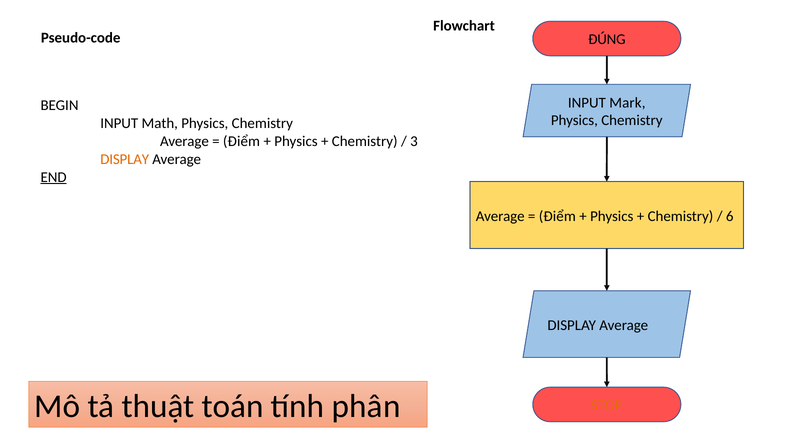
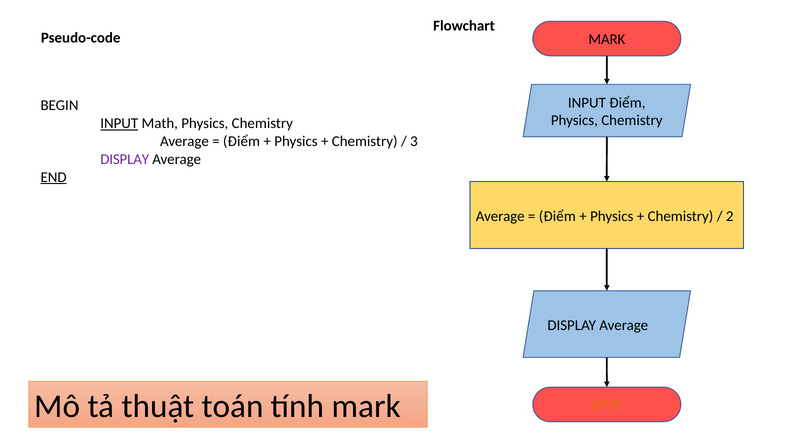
ĐÚNG at (607, 40): ĐÚNG -> MARK
INPUT Mark: Mark -> Điểm
INPUT at (119, 123) underline: none -> present
DISPLAY at (125, 159) colour: orange -> purple
6: 6 -> 2
tính phân: phân -> mark
